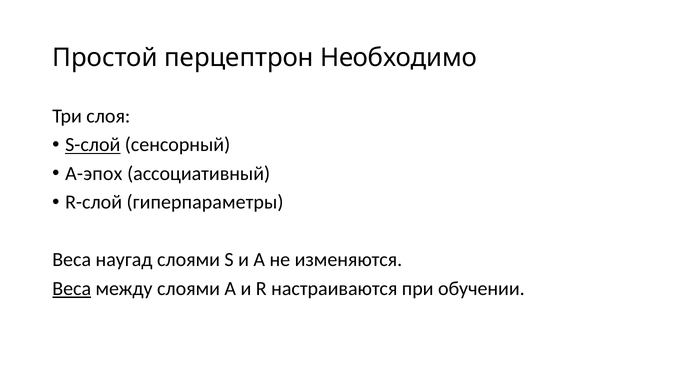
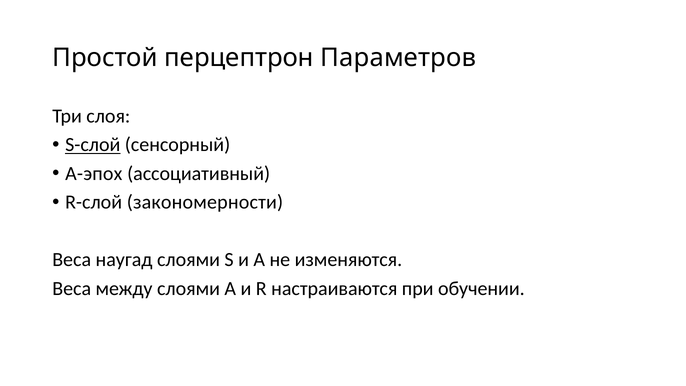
Необходимо: Необходимо -> Параметров
гиперпараметры: гиперпараметры -> закономерности
Веса at (72, 289) underline: present -> none
